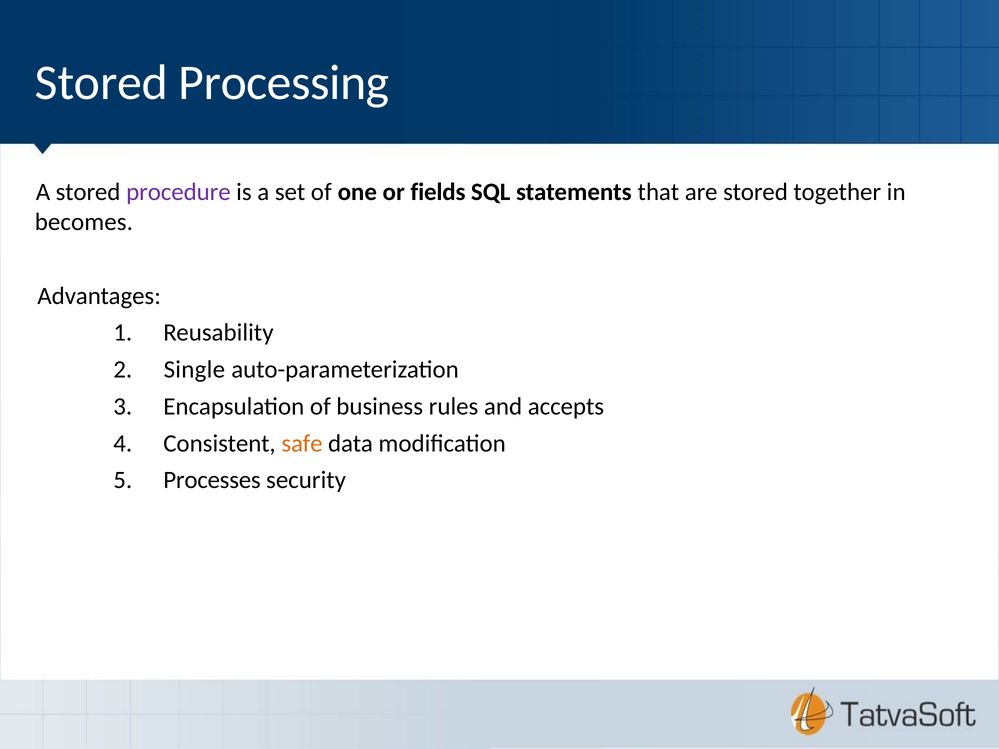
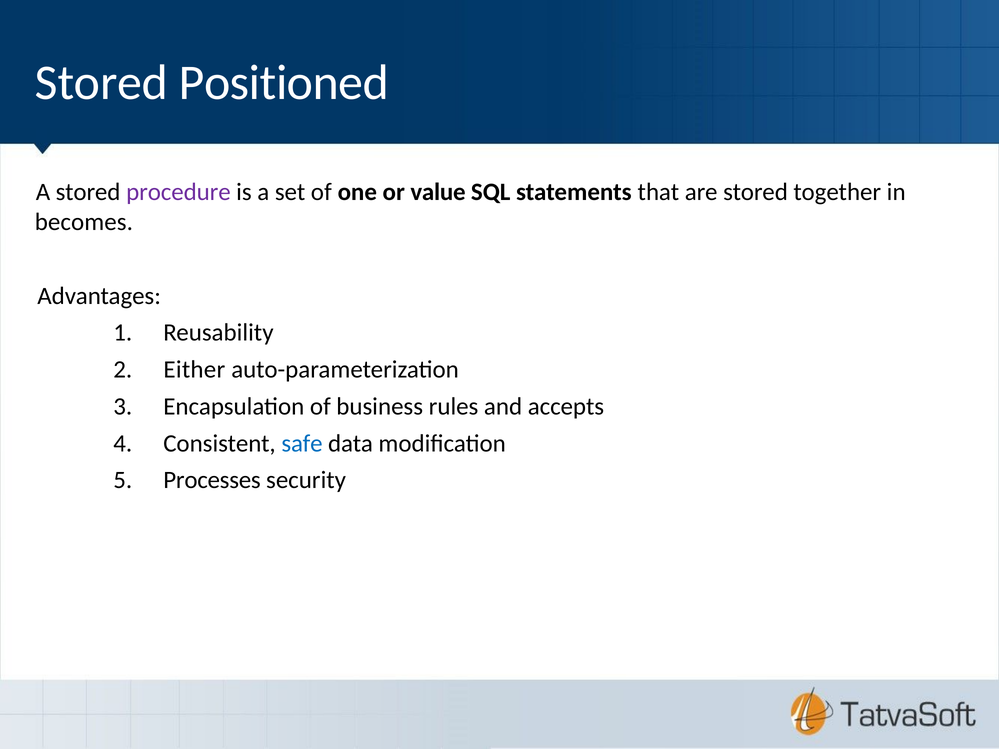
Processing: Processing -> Positioned
fields: fields -> value
Single: Single -> Either
safe colour: orange -> blue
